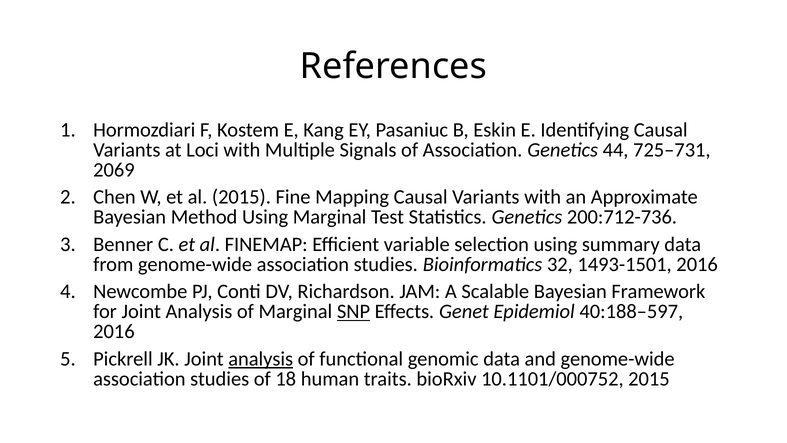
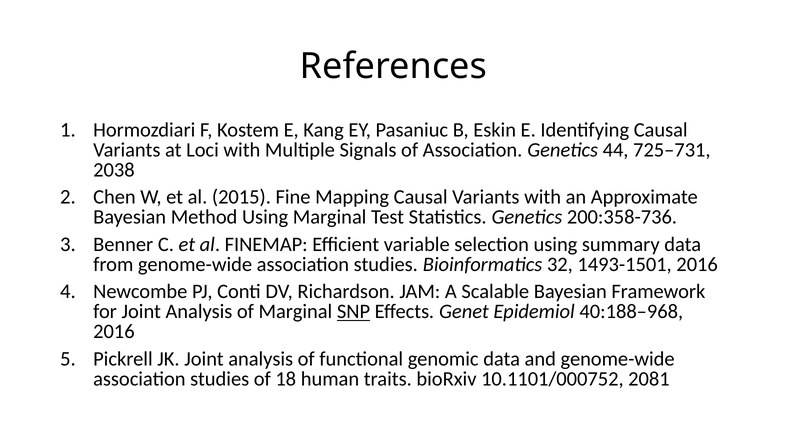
2069: 2069 -> 2038
200:712-736: 200:712-736 -> 200:358-736
40:188–597: 40:188–597 -> 40:188–968
analysis at (261, 359) underline: present -> none
10.1101/000752 2015: 2015 -> 2081
